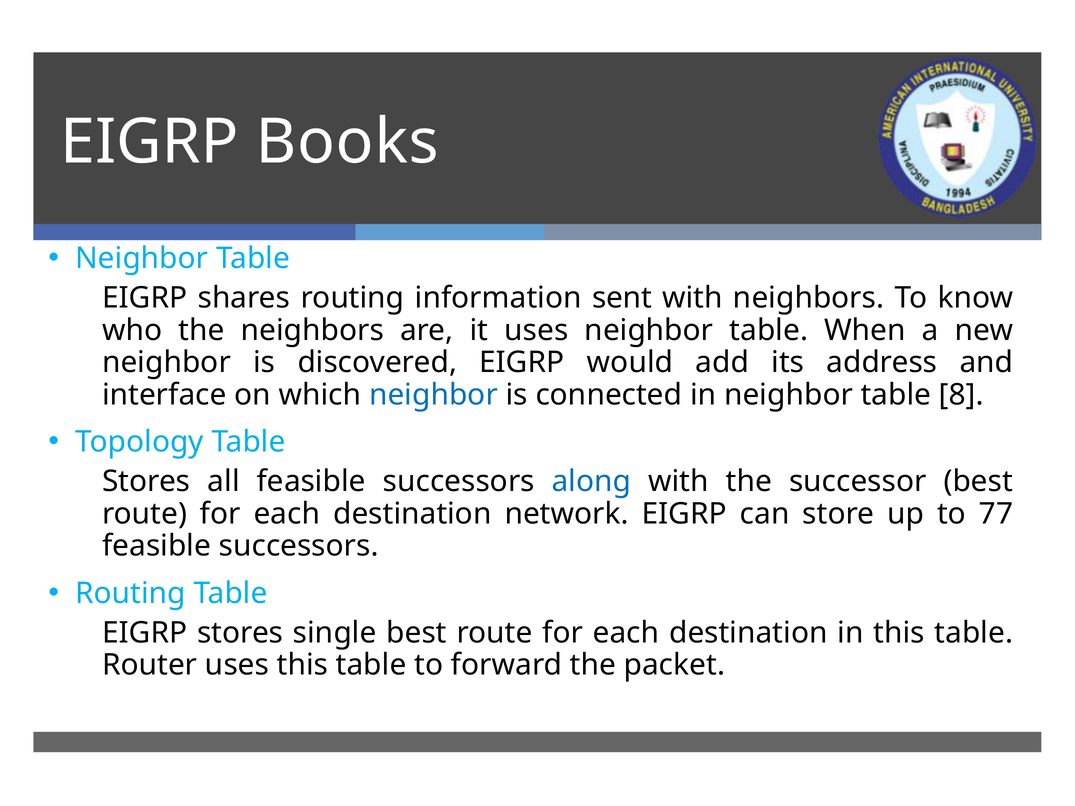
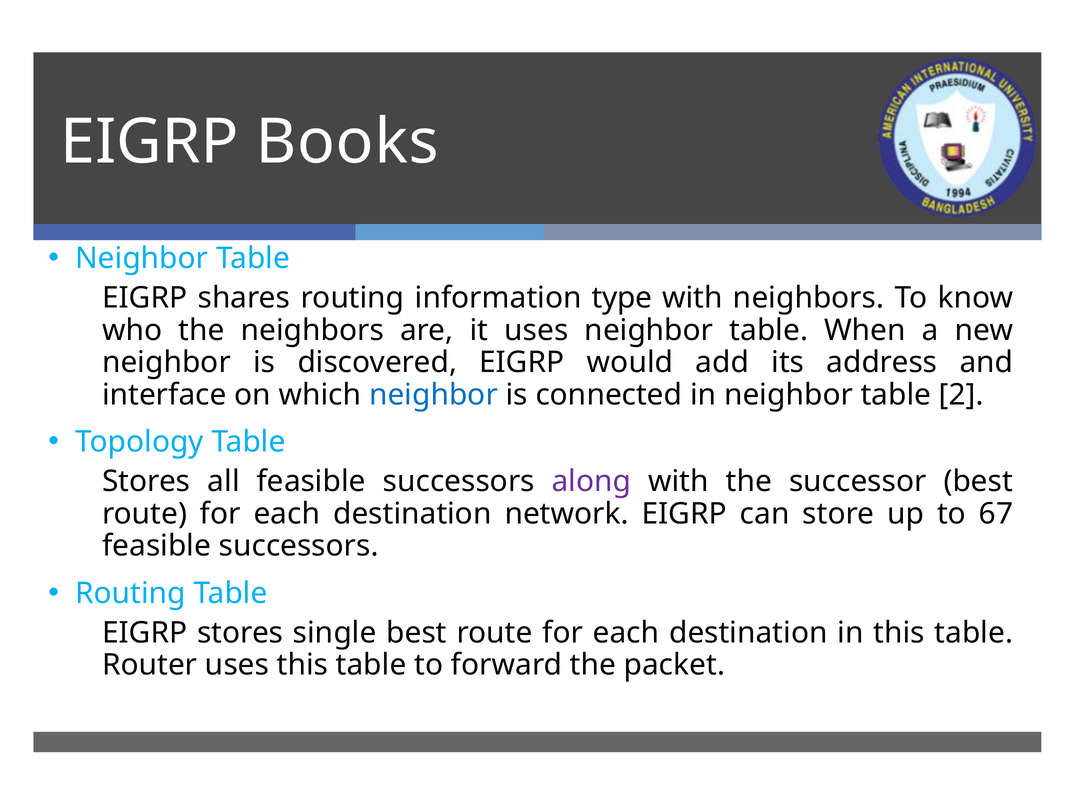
sent: sent -> type
8: 8 -> 2
along colour: blue -> purple
77: 77 -> 67
